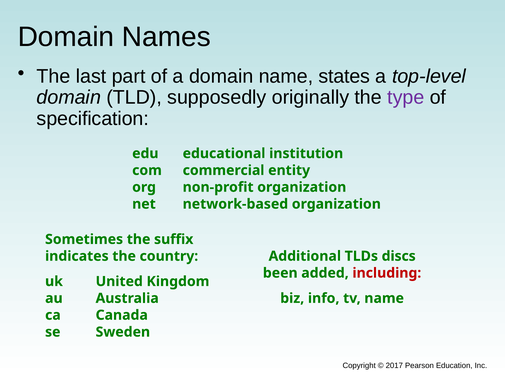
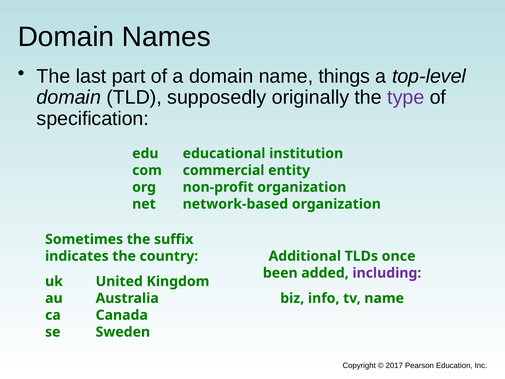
states: states -> things
discs: discs -> once
including colour: red -> purple
